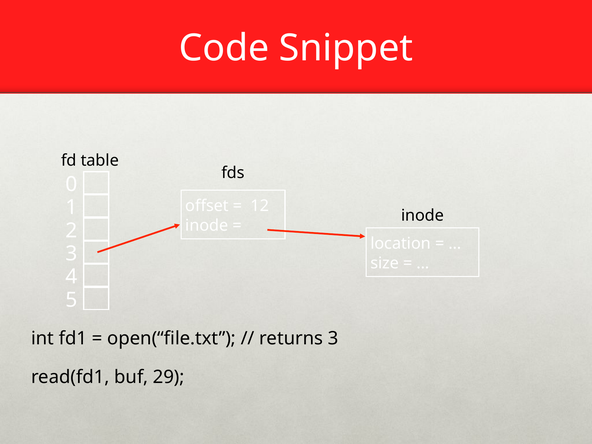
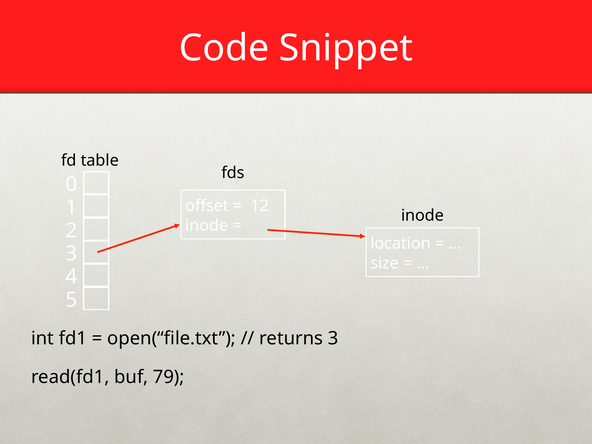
29: 29 -> 79
